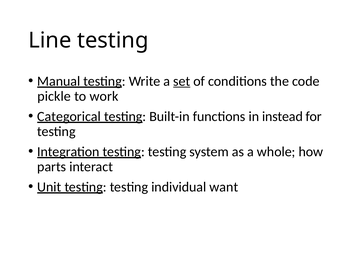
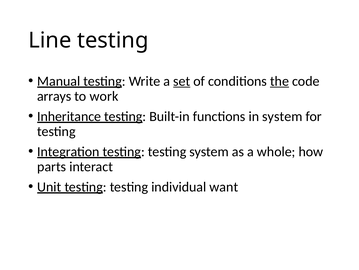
the underline: none -> present
pickle: pickle -> arrays
Categorical: Categorical -> Inheritance
in instead: instead -> system
